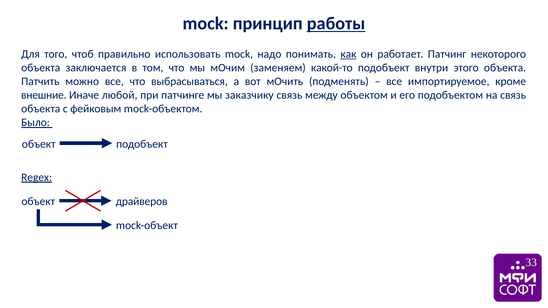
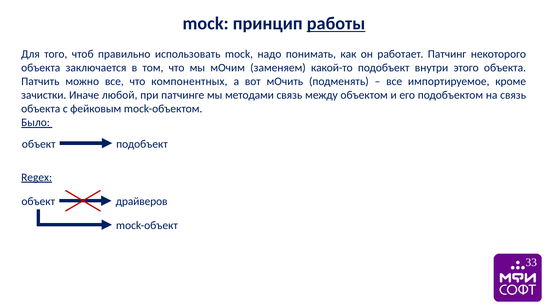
как underline: present -> none
выбрасываться: выбрасываться -> компонентных
внешние: внешние -> зачистки
заказчику: заказчику -> методами
